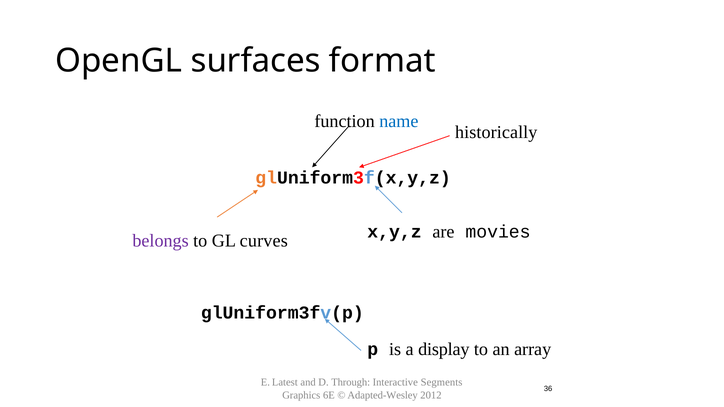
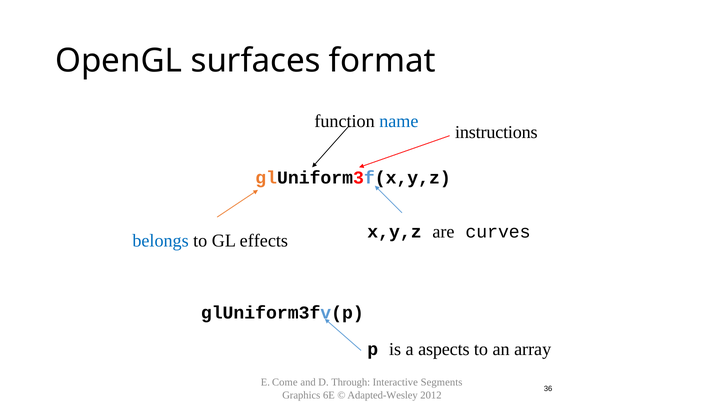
historically: historically -> instructions
movies: movies -> curves
belongs colour: purple -> blue
curves: curves -> effects
display: display -> aspects
Latest: Latest -> Come
